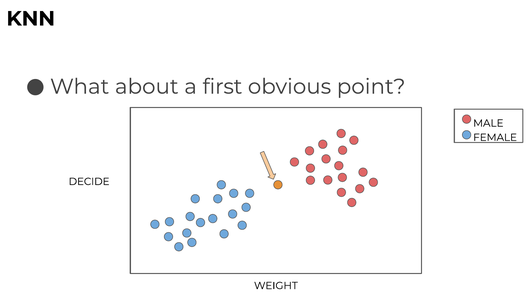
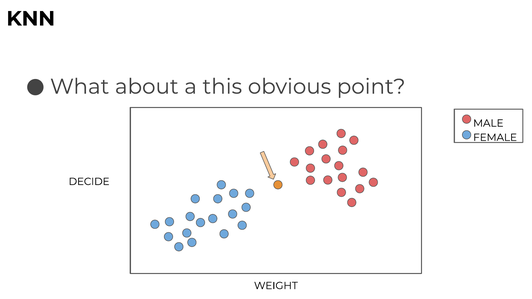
first: first -> this
